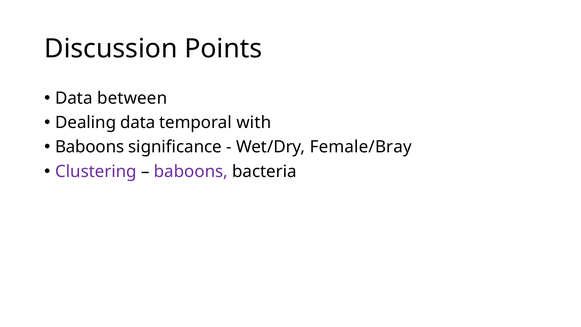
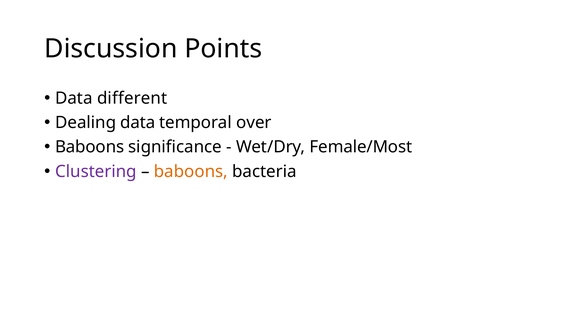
between: between -> different
with: with -> over
Female/Bray: Female/Bray -> Female/Most
baboons at (191, 171) colour: purple -> orange
